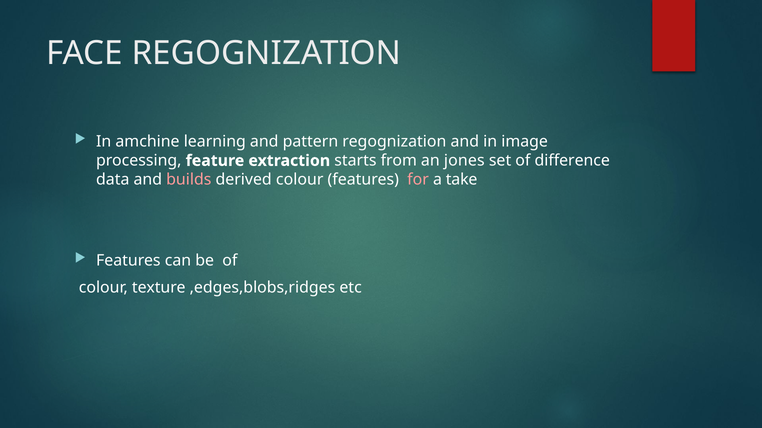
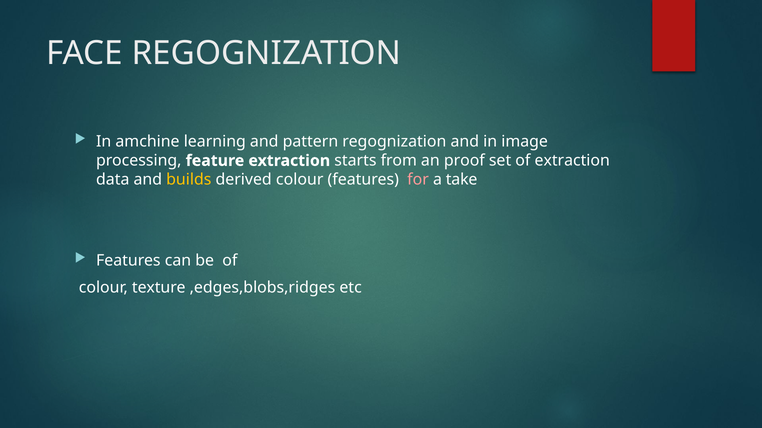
jones: jones -> proof
of difference: difference -> extraction
builds colour: pink -> yellow
